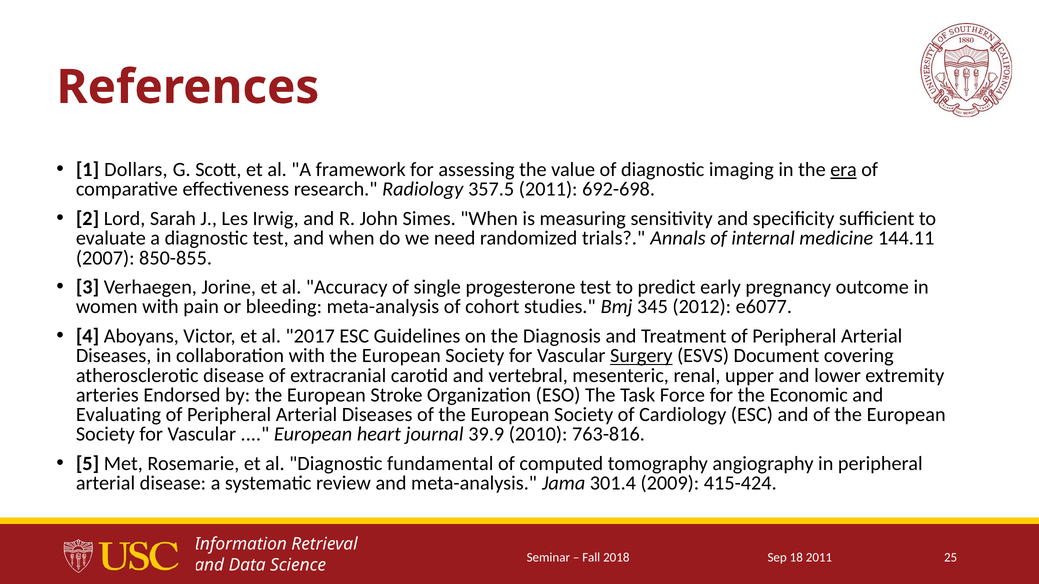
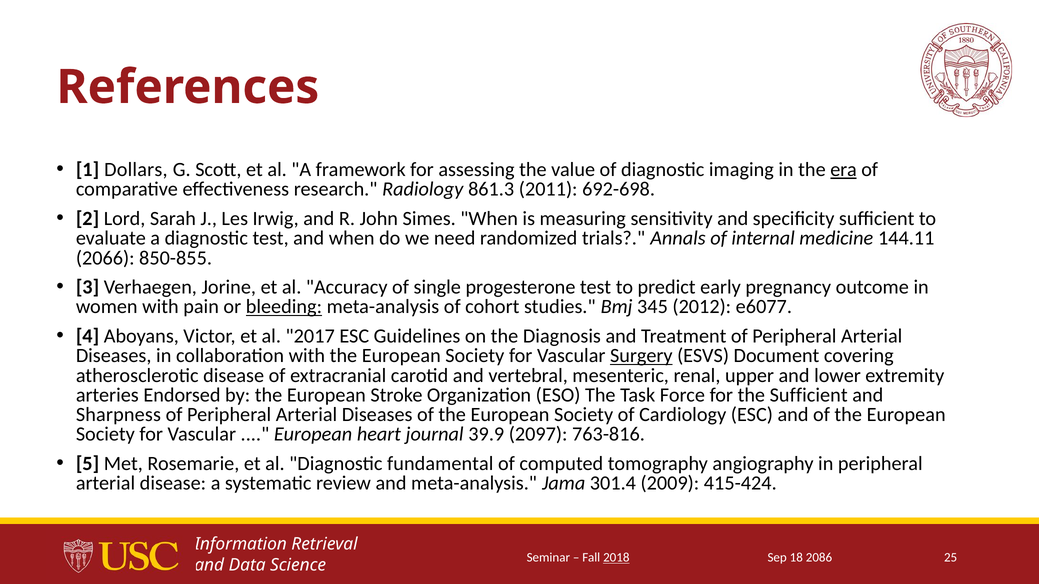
357.5: 357.5 -> 861.3
2007: 2007 -> 2066
bleeding underline: none -> present
the Economic: Economic -> Sufficient
Evaluating: Evaluating -> Sharpness
2010: 2010 -> 2097
2018 underline: none -> present
18 2011: 2011 -> 2086
